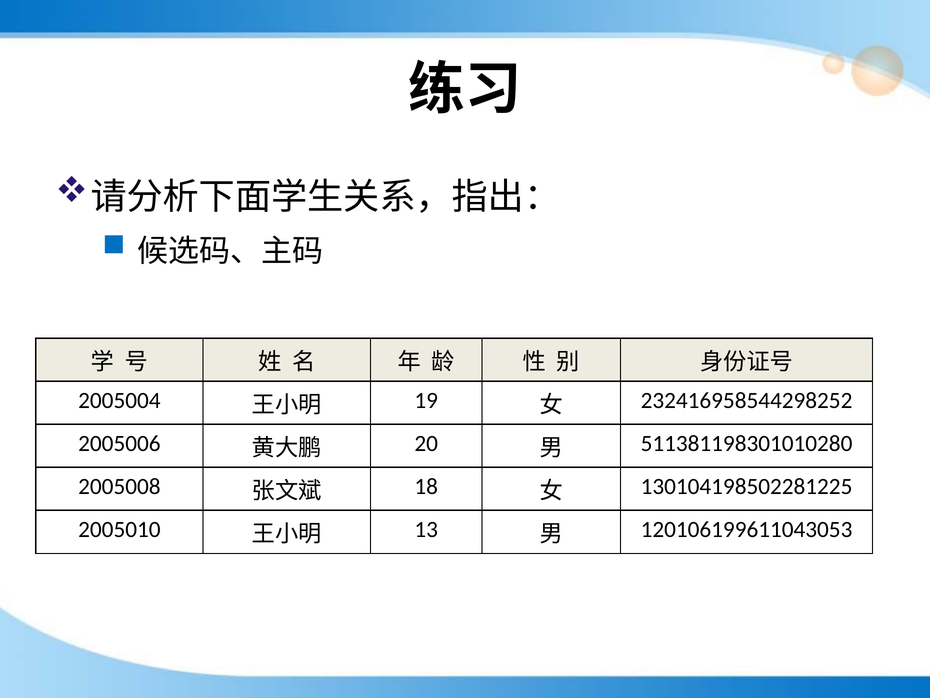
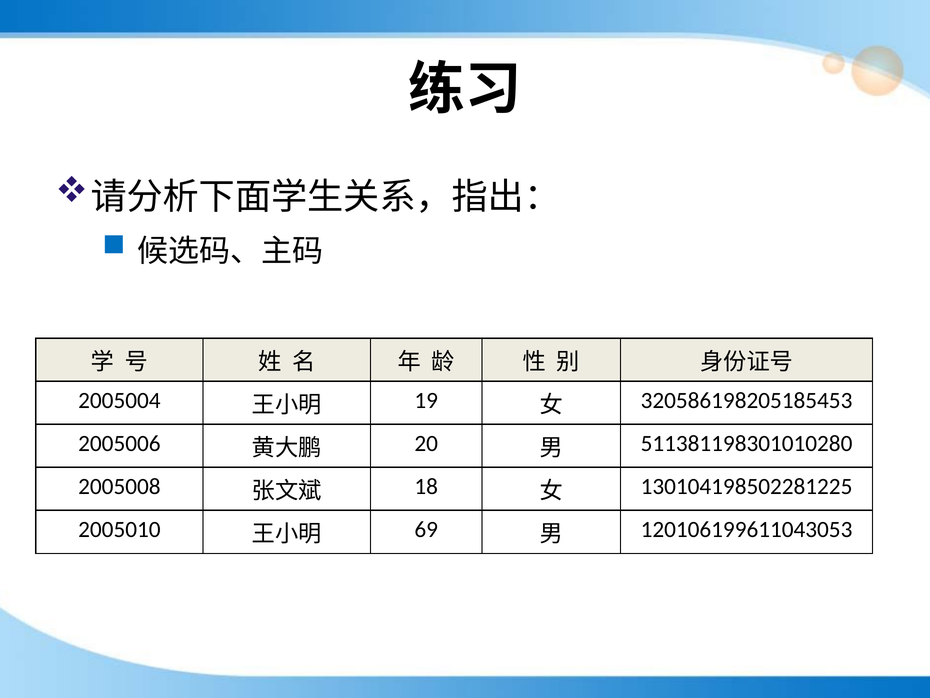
232416958544298252: 232416958544298252 -> 320586198205185453
13: 13 -> 69
